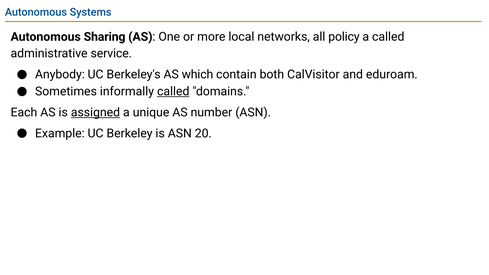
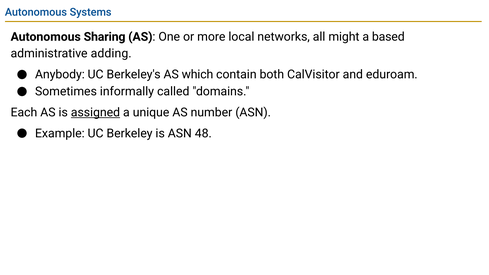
policy: policy -> might
a called: called -> based
service: service -> adding
called at (173, 91) underline: present -> none
20: 20 -> 48
